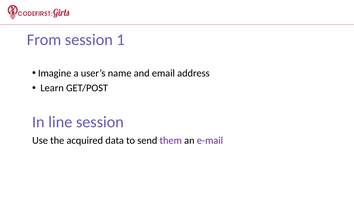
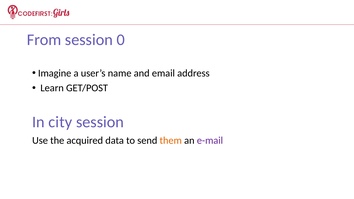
1: 1 -> 0
line: line -> city
them colour: purple -> orange
